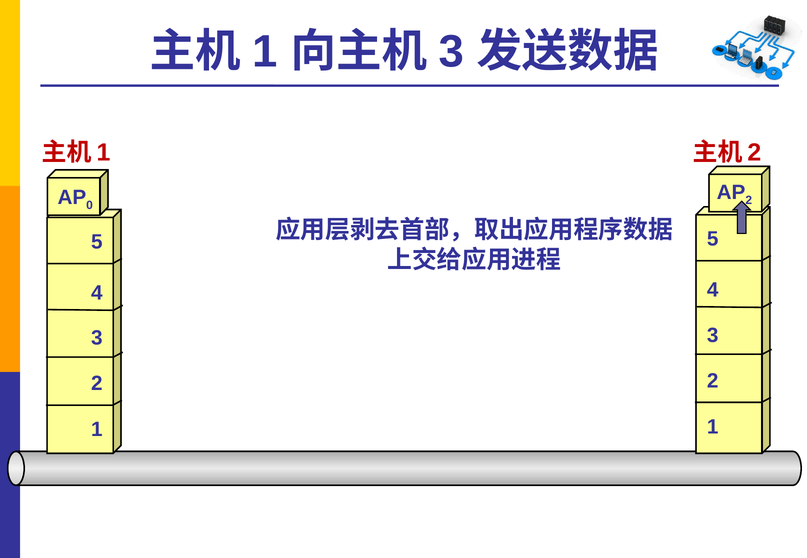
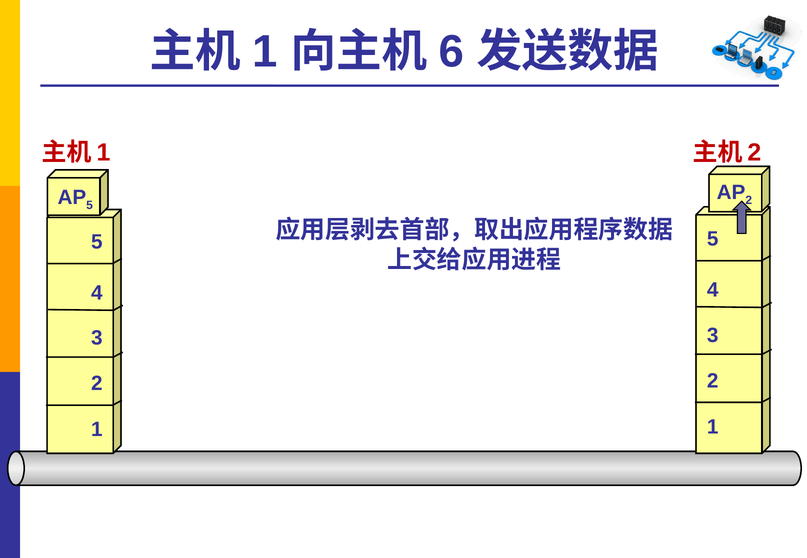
3 at (451, 52): 3 -> 6
0 at (90, 206): 0 -> 5
